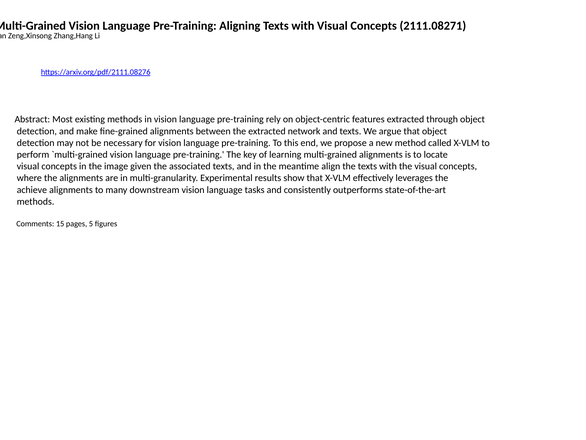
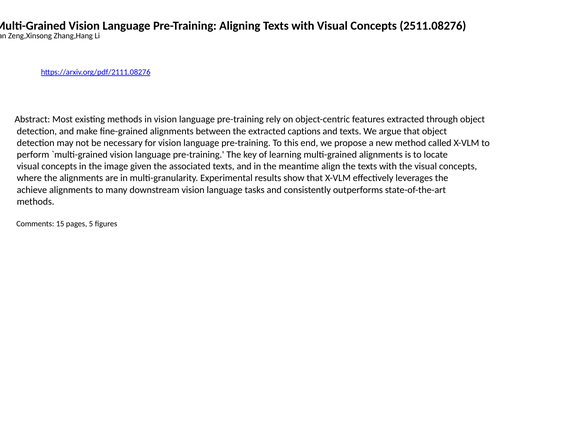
2111.08271: 2111.08271 -> 2511.08276
network: network -> captions
